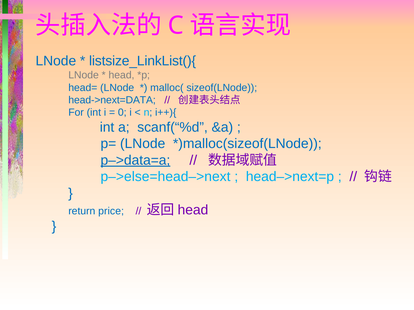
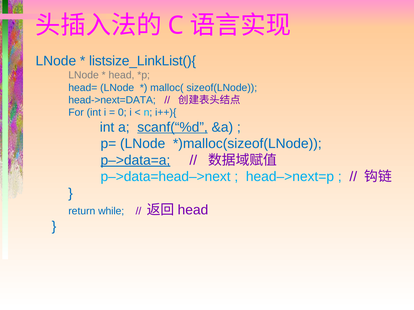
scanf(“%d underline: none -> present
p–>else=head–>next: p–>else=head–>next -> p–>data=head–>next
price: price -> while
